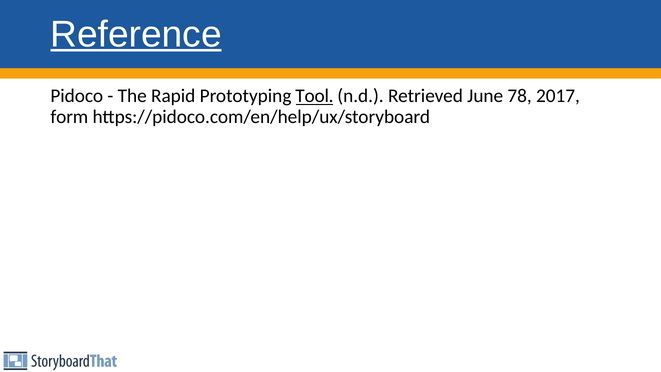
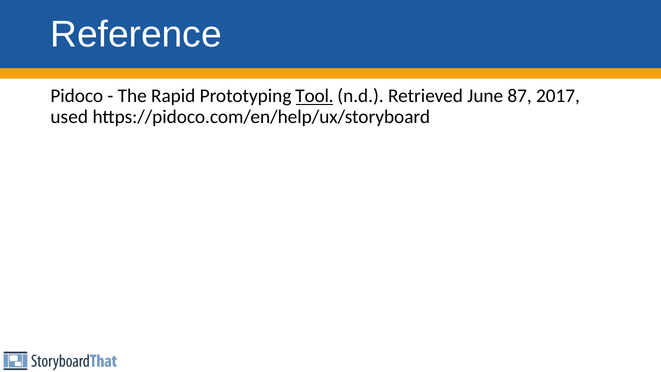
Reference underline: present -> none
78: 78 -> 87
form: form -> used
